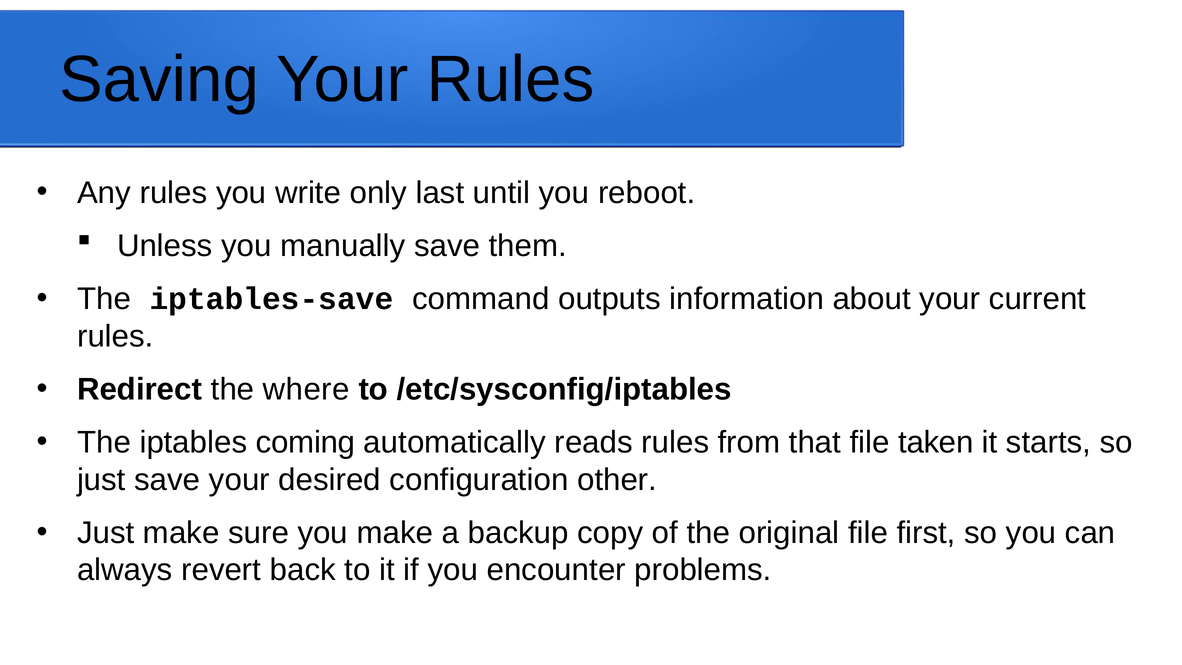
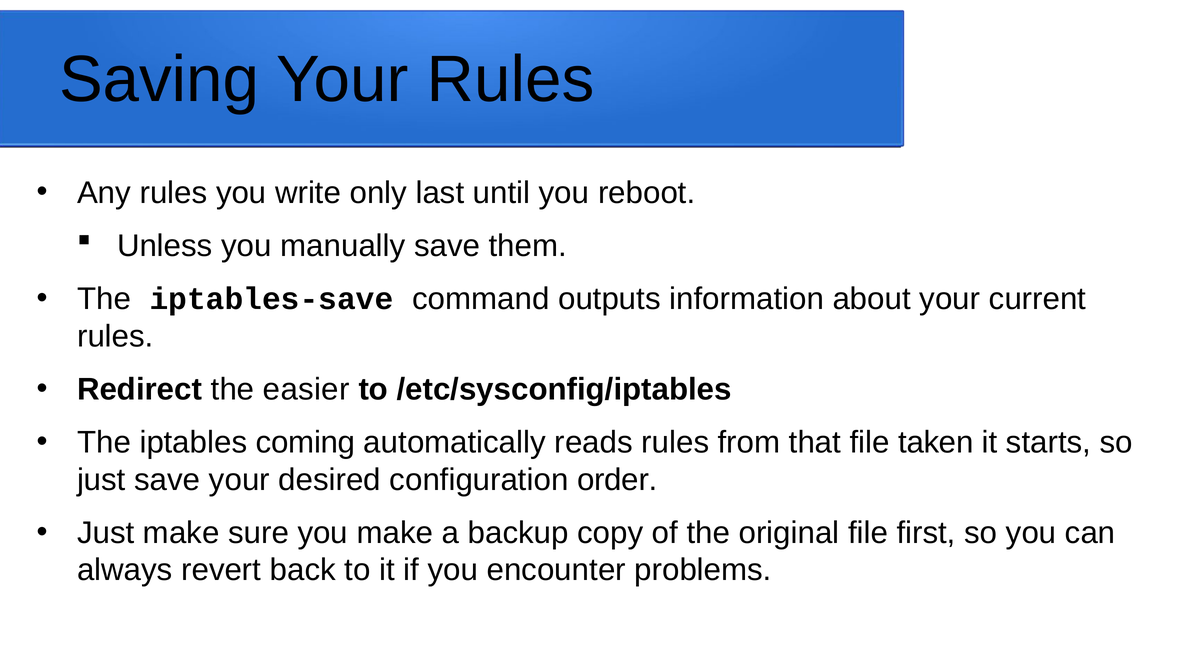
where: where -> easier
other: other -> order
